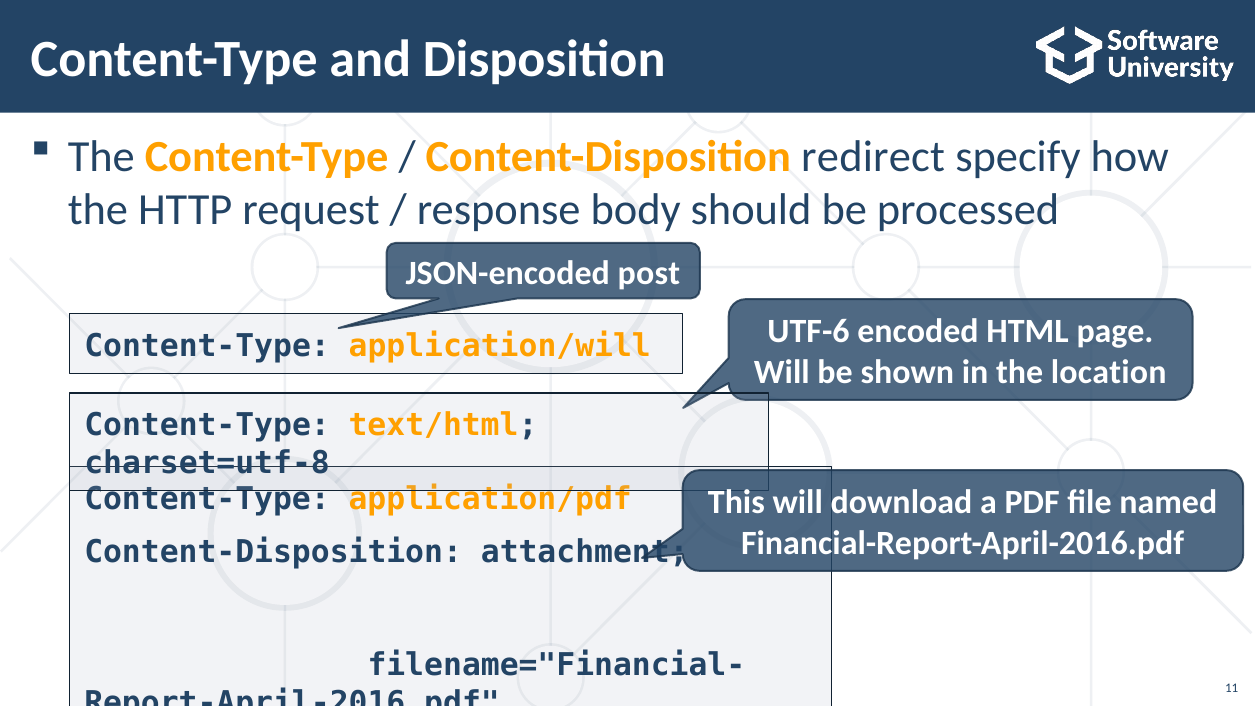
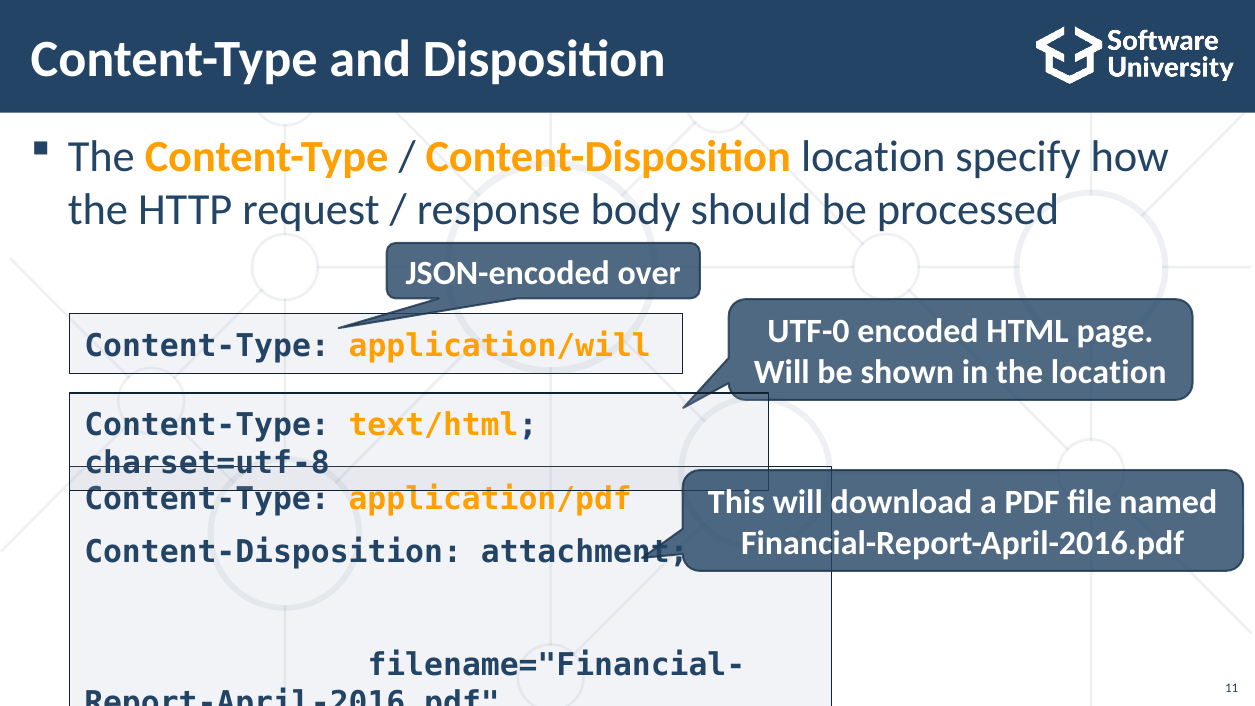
Content-Disposition redirect: redirect -> location
post: post -> over
UTF-6: UTF-6 -> UTF-0
